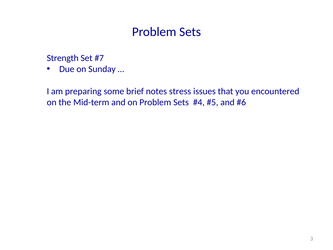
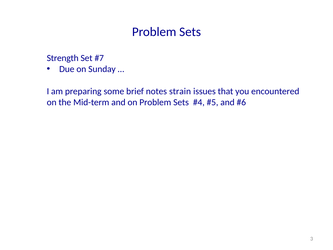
stress: stress -> strain
